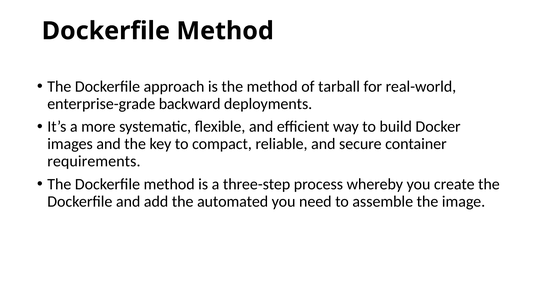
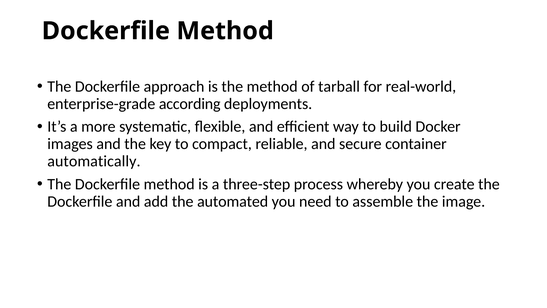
backward: backward -> according
requirements: requirements -> automatically
